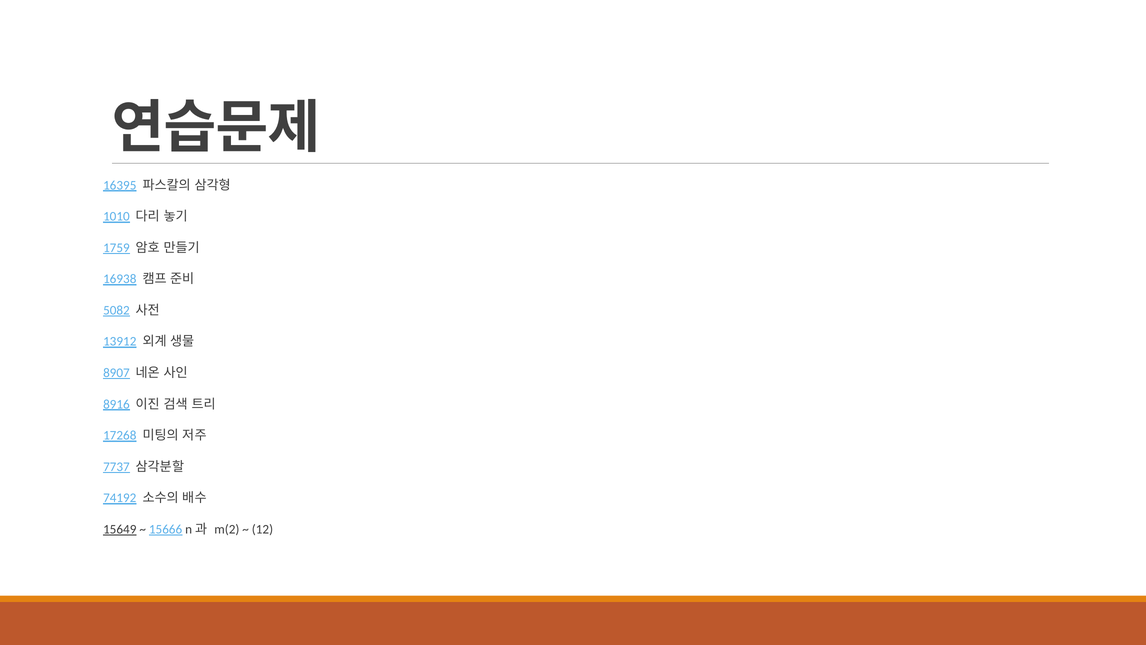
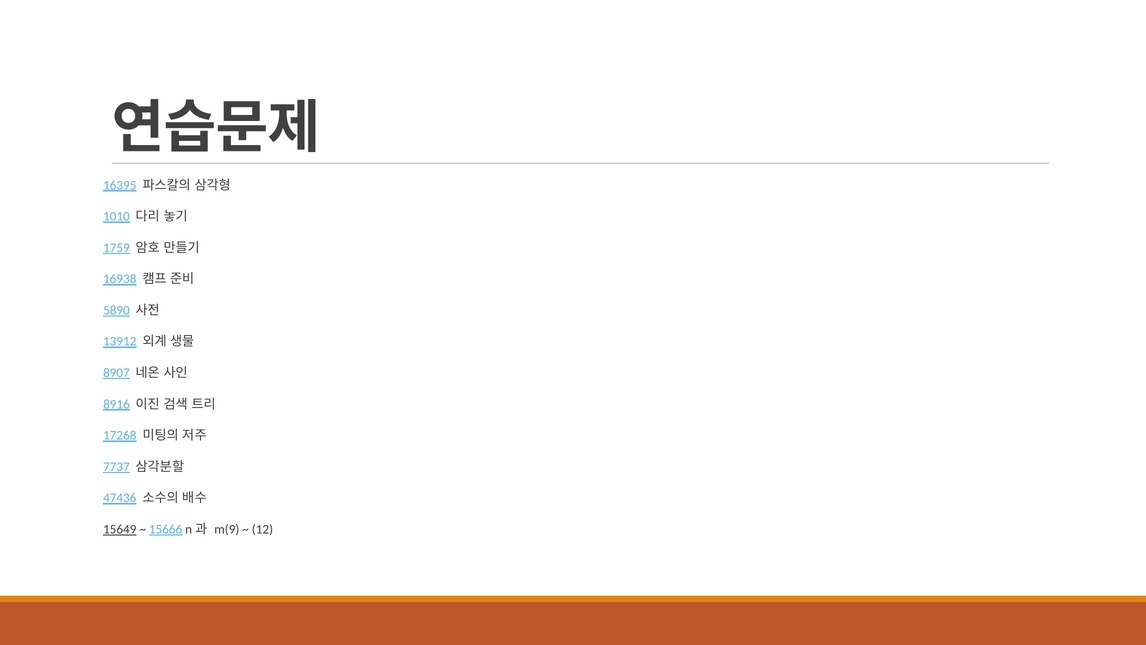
5082: 5082 -> 5890
74192: 74192 -> 47436
m(2: m(2 -> m(9
